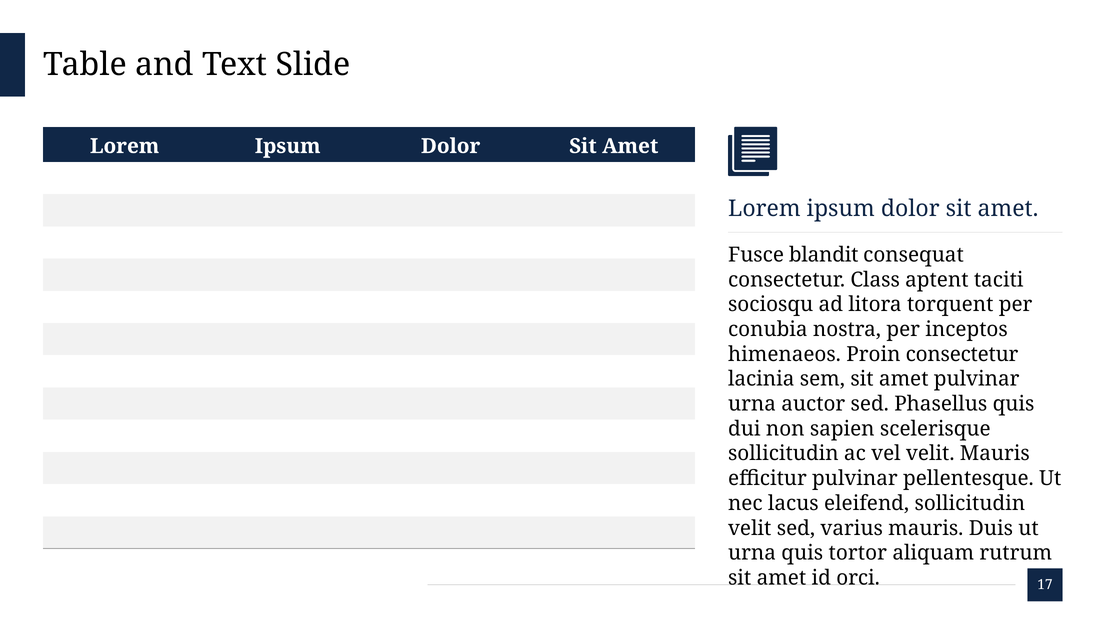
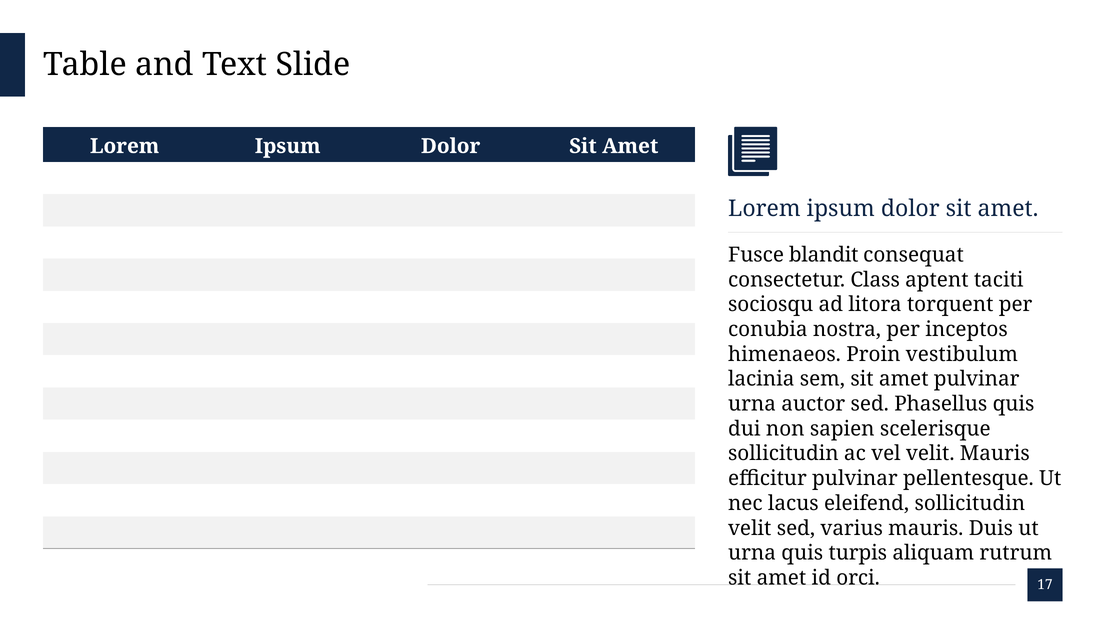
Proin consectetur: consectetur -> vestibulum
tortor: tortor -> turpis
